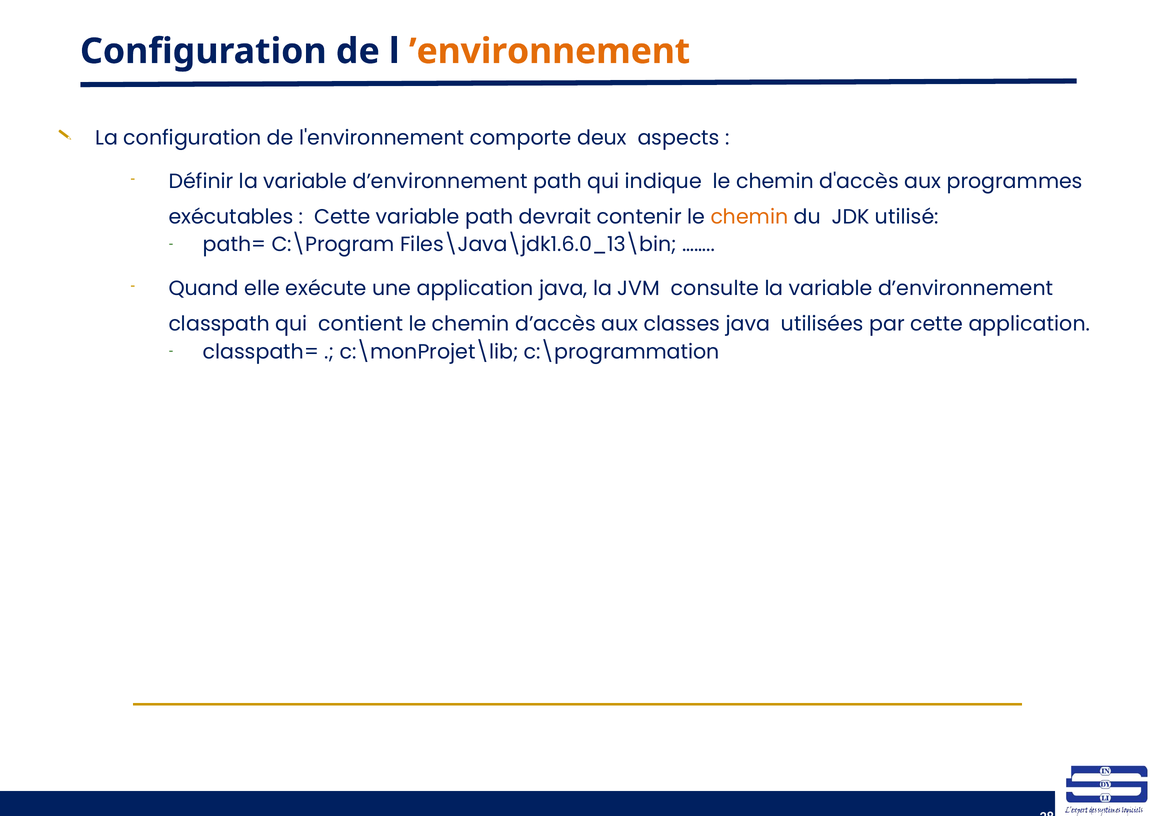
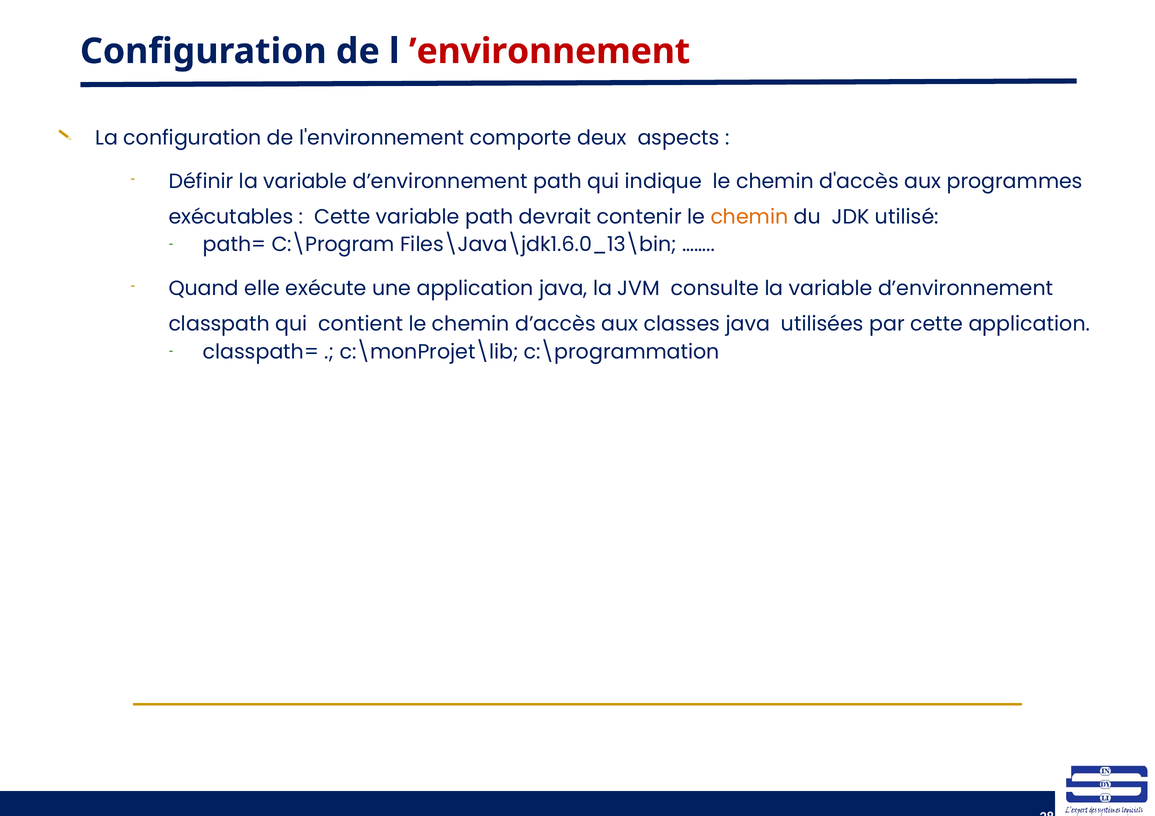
’environnement colour: orange -> red
